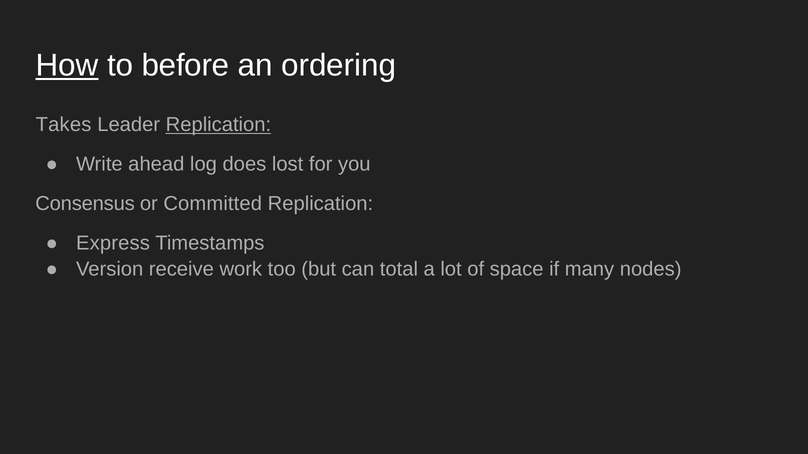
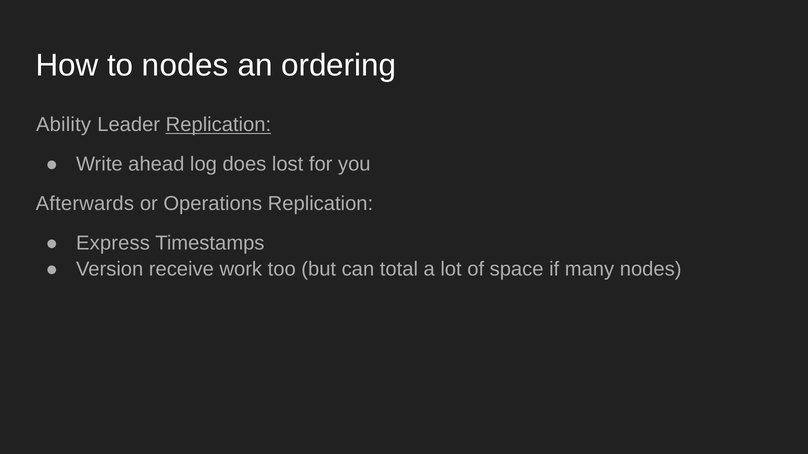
How underline: present -> none
to before: before -> nodes
Takes: Takes -> Ability
Consensus: Consensus -> Afterwards
Committed: Committed -> Operations
